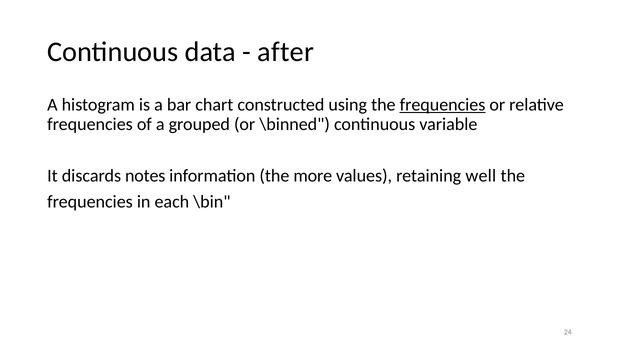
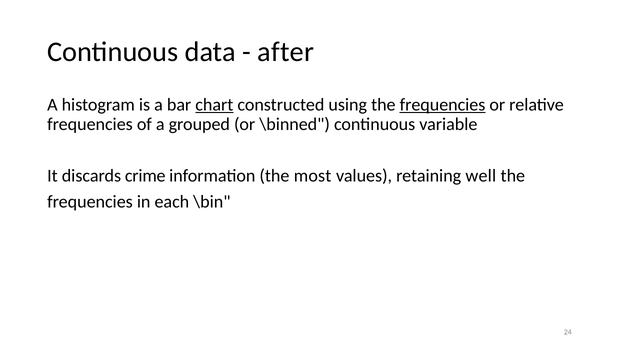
chart underline: none -> present
notes: notes -> crime
more: more -> most
